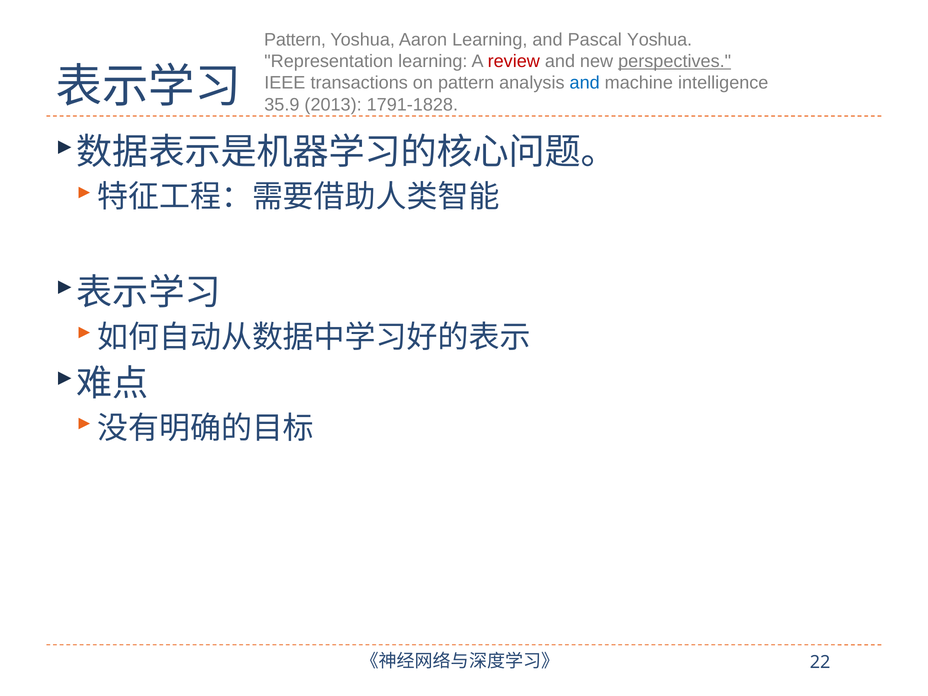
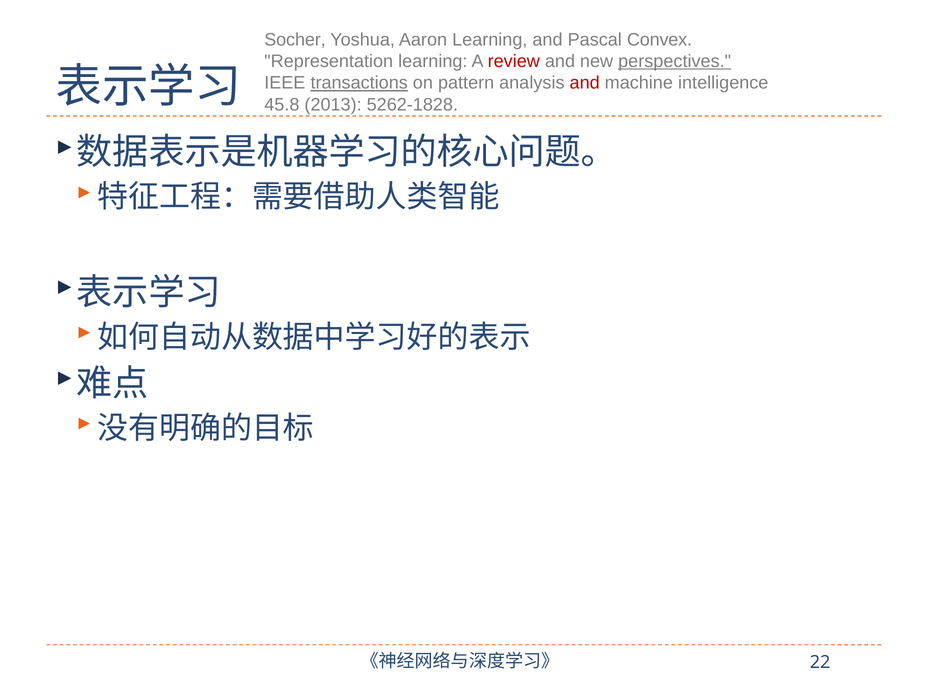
Pattern at (295, 40): Pattern -> Socher
Pascal Yoshua: Yoshua -> Convex
transactions underline: none -> present
and at (585, 83) colour: blue -> red
35.9: 35.9 -> 45.8
1791-1828: 1791-1828 -> 5262-1828
